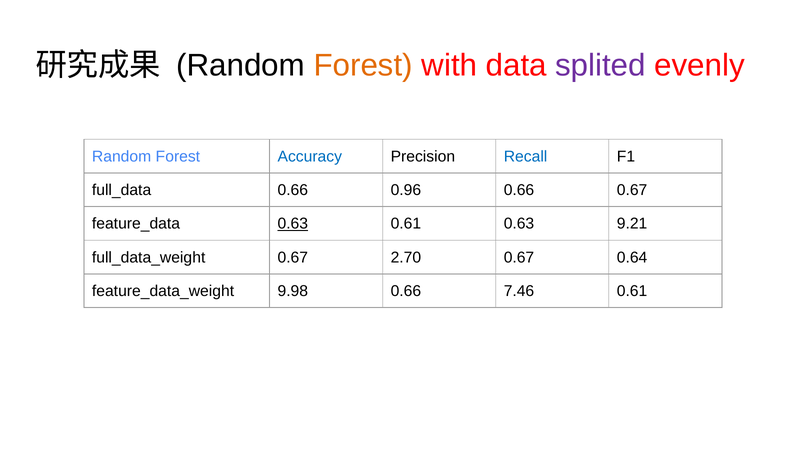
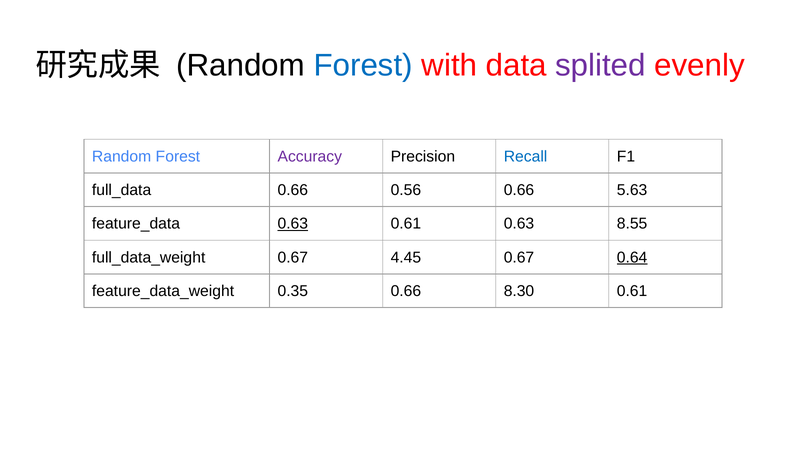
Forest at (363, 65) colour: orange -> blue
Accuracy colour: blue -> purple
0.96: 0.96 -> 0.56
0.66 0.67: 0.67 -> 5.63
9.21: 9.21 -> 8.55
2.70: 2.70 -> 4.45
0.64 underline: none -> present
9.98: 9.98 -> 0.35
7.46: 7.46 -> 8.30
